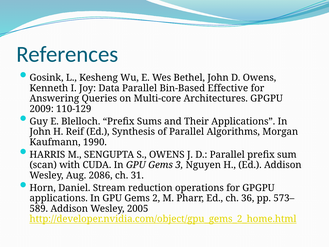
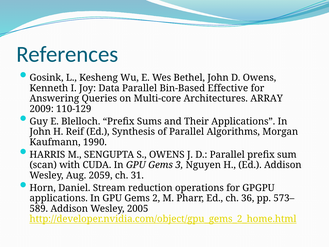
Architectures GPGPU: GPGPU -> ARRAY
2086: 2086 -> 2059
